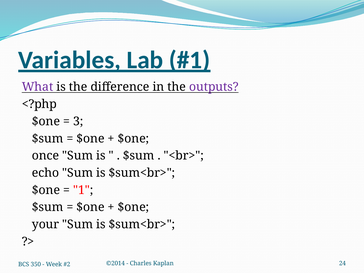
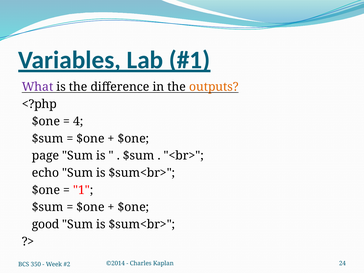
outputs colour: purple -> orange
3: 3 -> 4
once: once -> page
your: your -> good
